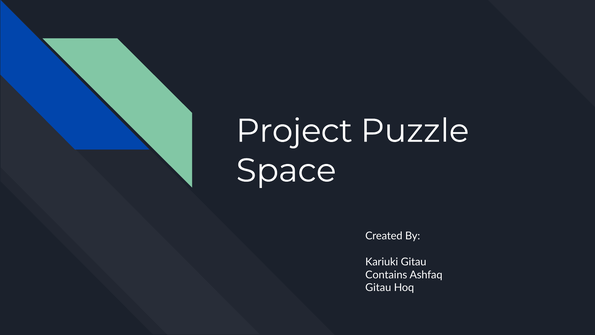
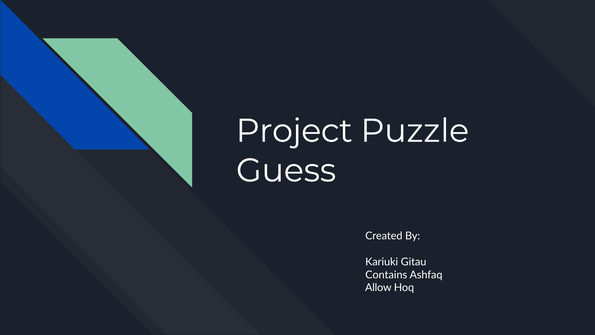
Space: Space -> Guess
Gitau at (378, 287): Gitau -> Allow
